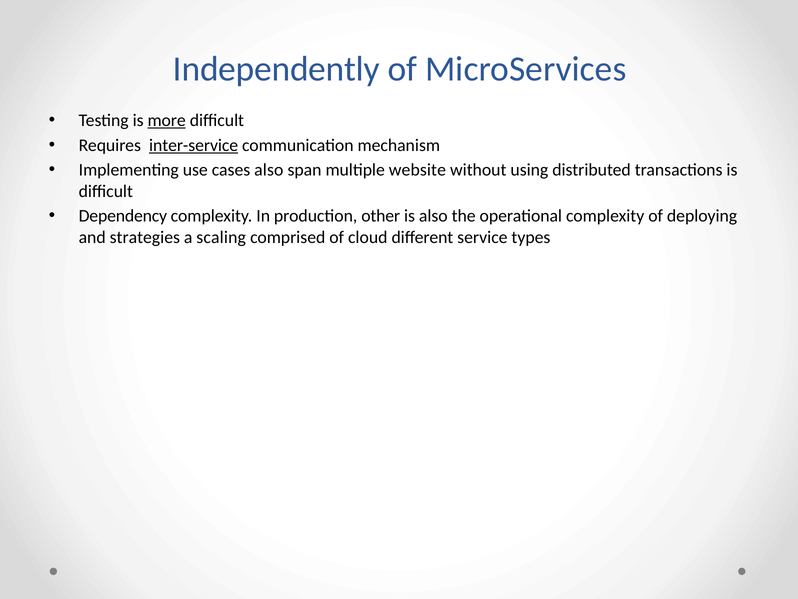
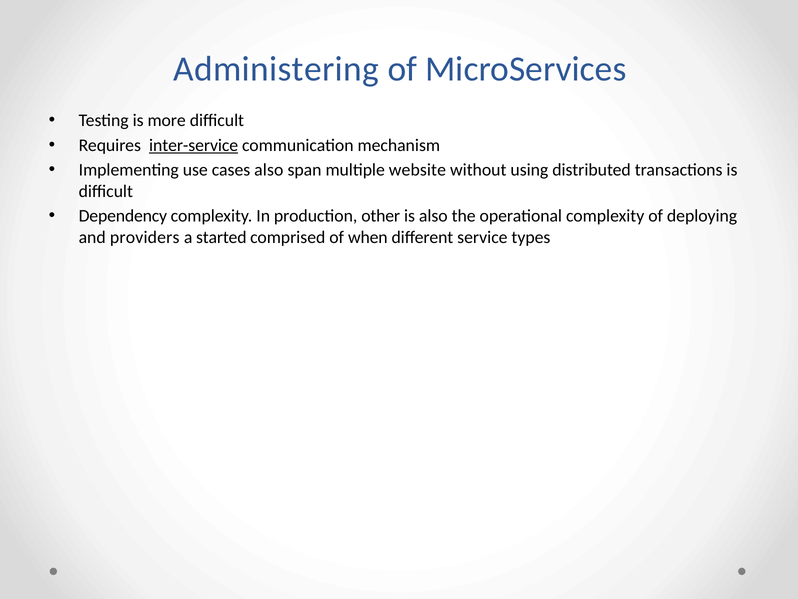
Independently: Independently -> Administering
more underline: present -> none
strategies: strategies -> providers
scaling: scaling -> started
cloud: cloud -> when
